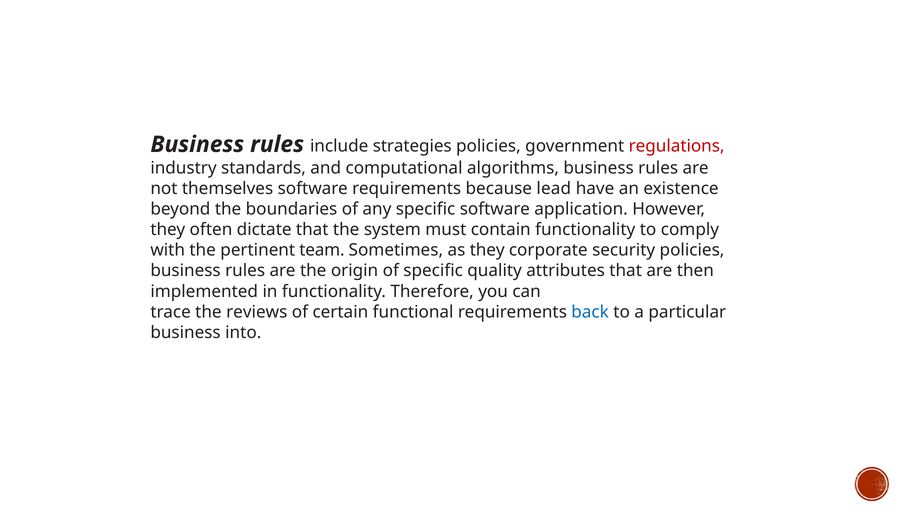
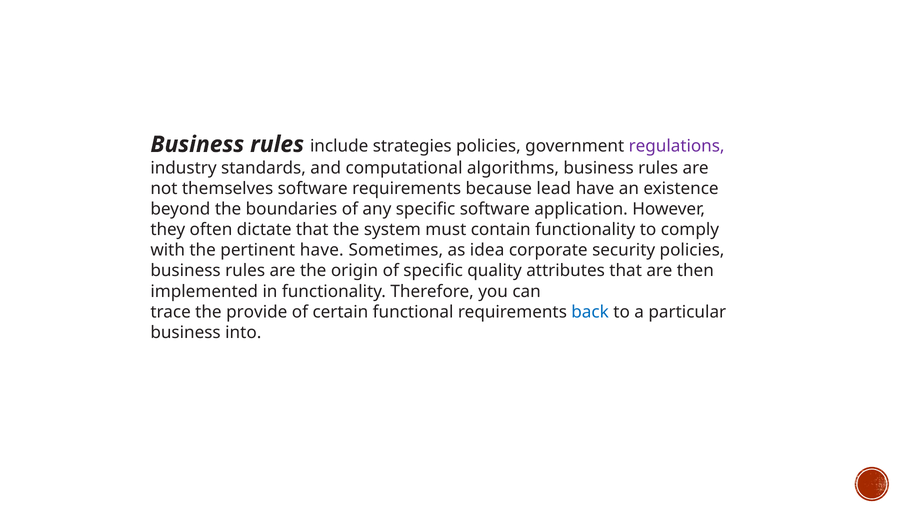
regulations colour: red -> purple
pertinent team: team -> have
as they: they -> idea
reviews: reviews -> provide
